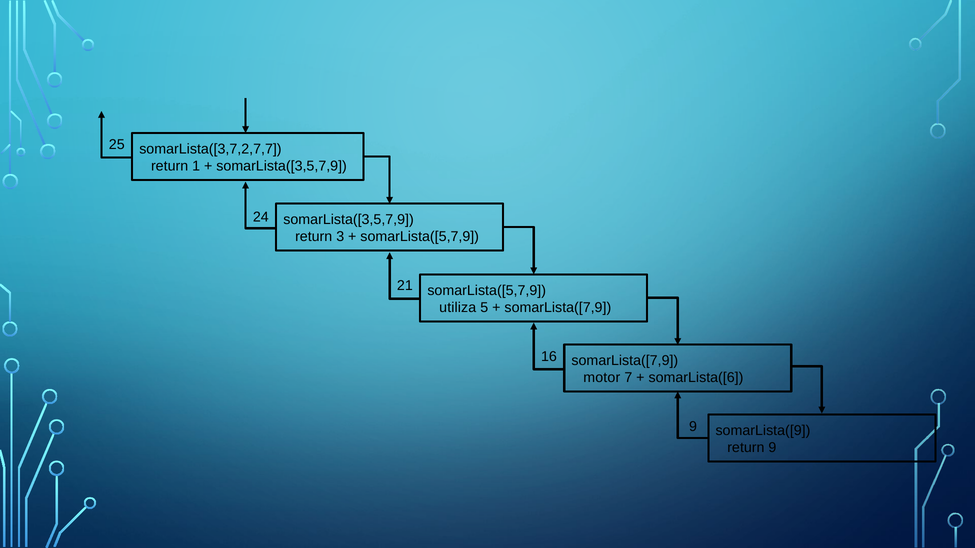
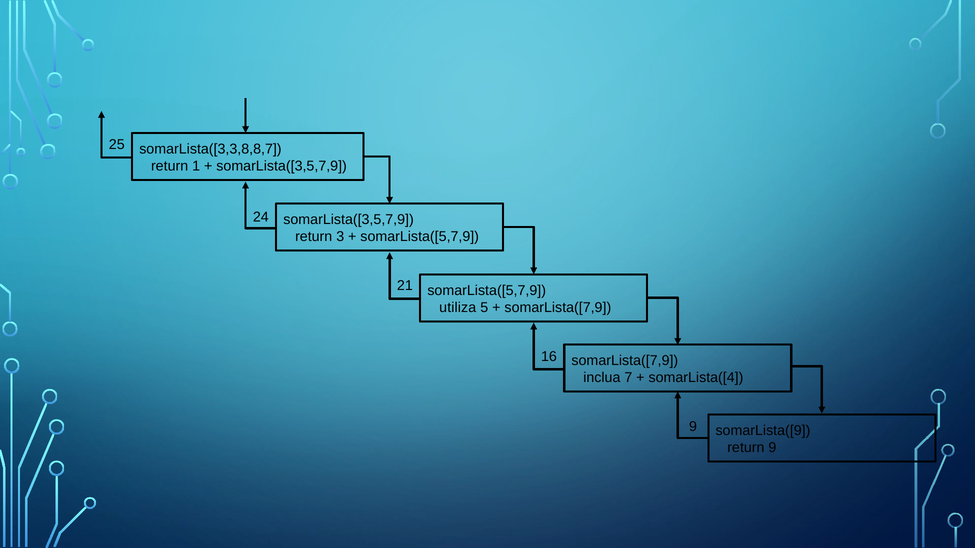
somarLista([3,7,2,7,7: somarLista([3,7,2,7,7 -> somarLista([3,3,8,8,7
motor: motor -> inclua
somarLista([6: somarLista([6 -> somarLista([4
